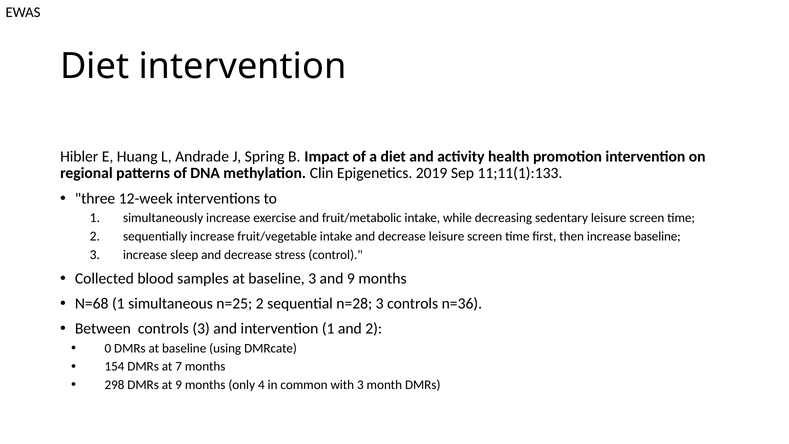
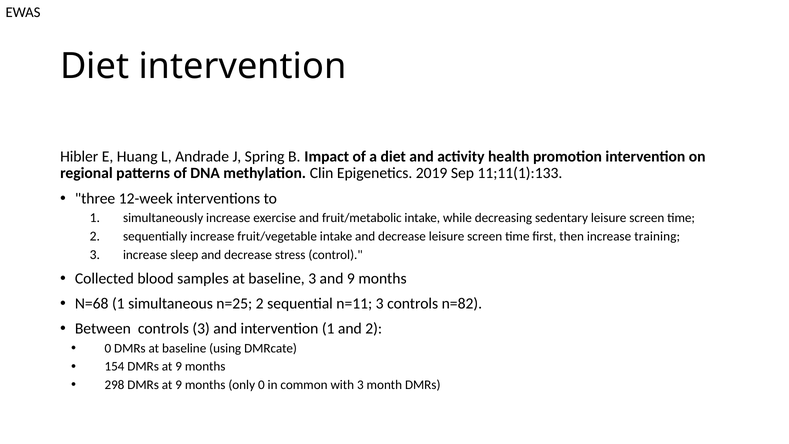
increase baseline: baseline -> training
n=28: n=28 -> n=11
n=36: n=36 -> n=82
154 DMRs at 7: 7 -> 9
only 4: 4 -> 0
